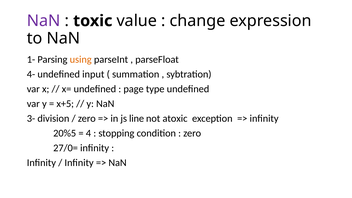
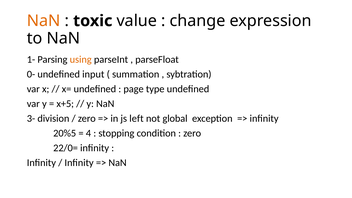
NaN at (44, 21) colour: purple -> orange
4-: 4- -> 0-
line: line -> left
atoxic: atoxic -> global
27/0=: 27/0= -> 22/0=
